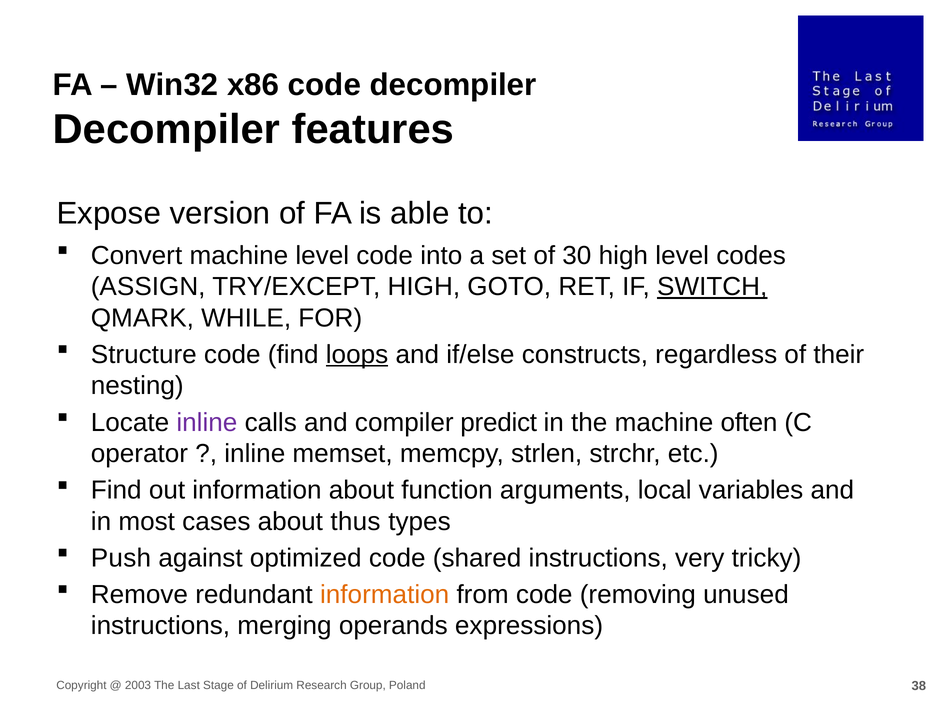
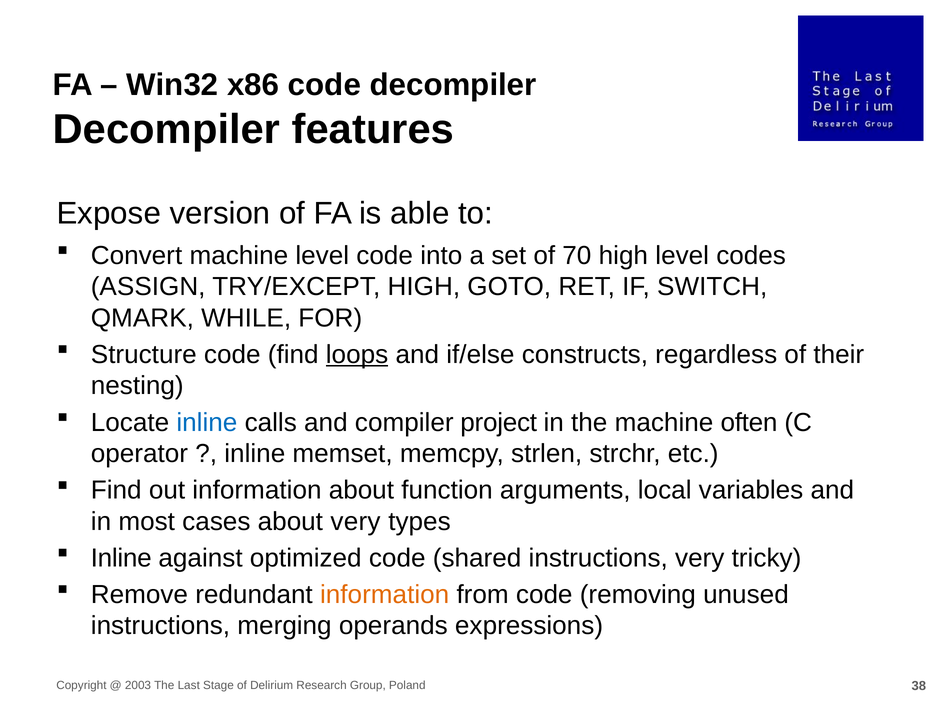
30: 30 -> 70
SWITCH underline: present -> none
inline at (207, 423) colour: purple -> blue
predict: predict -> project
about thus: thus -> very
Push at (121, 558): Push -> Inline
